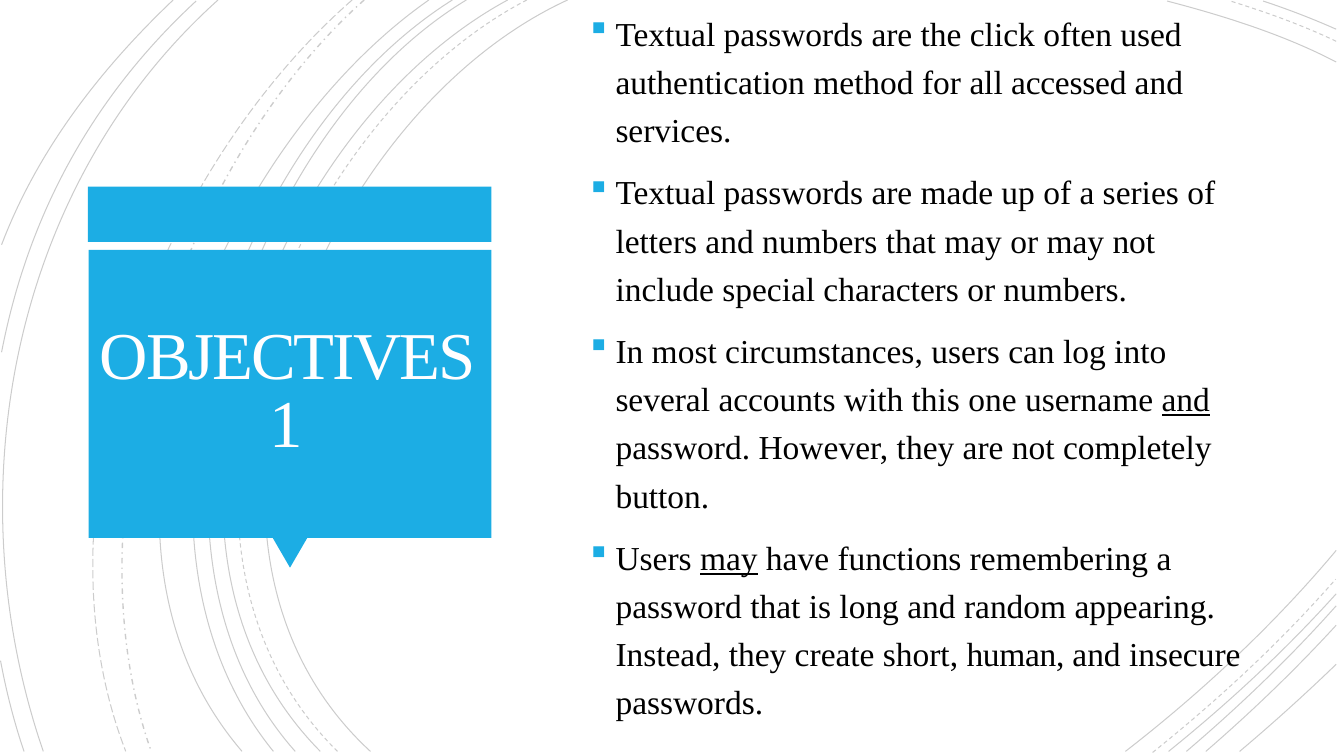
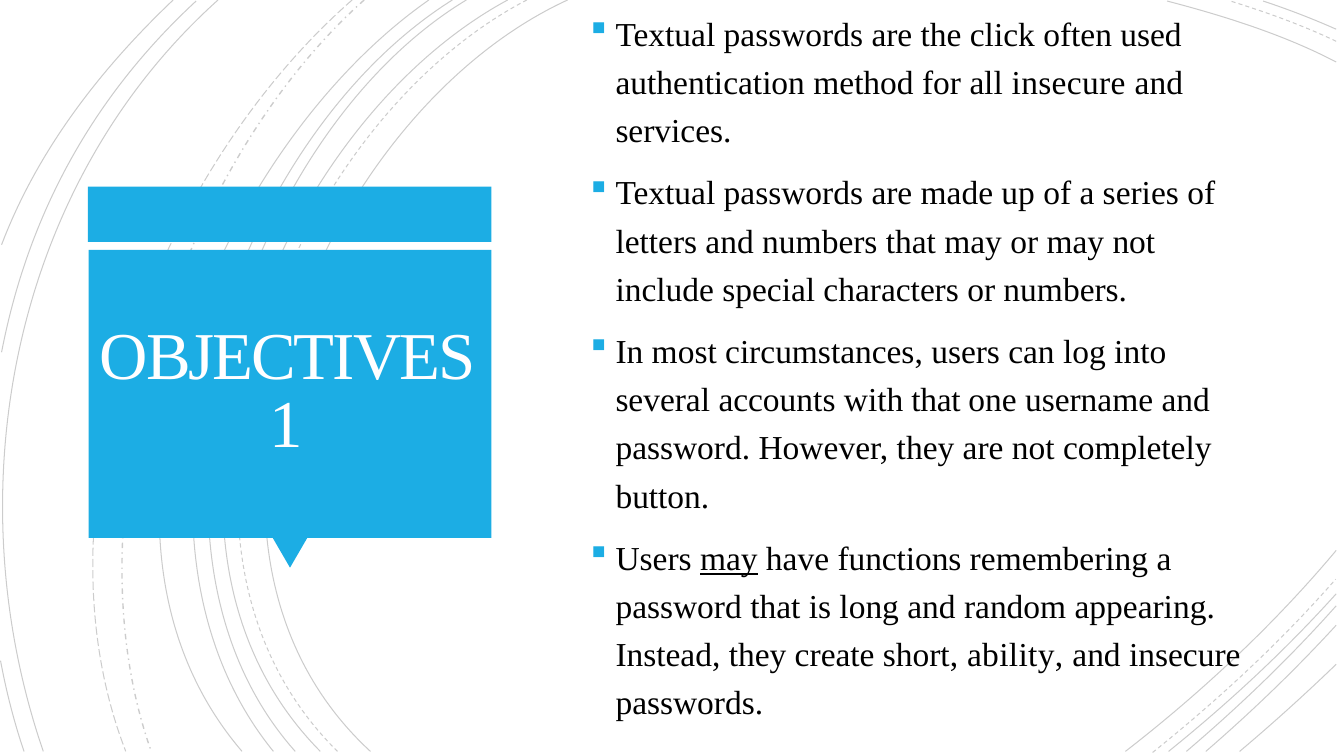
all accessed: accessed -> insecure
with this: this -> that
and at (1186, 401) underline: present -> none
human: human -> ability
